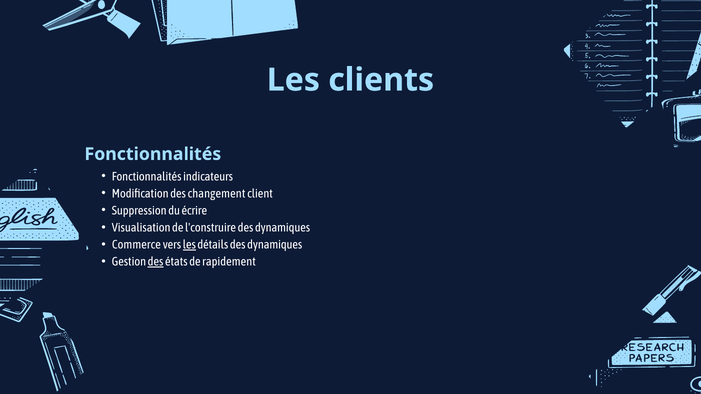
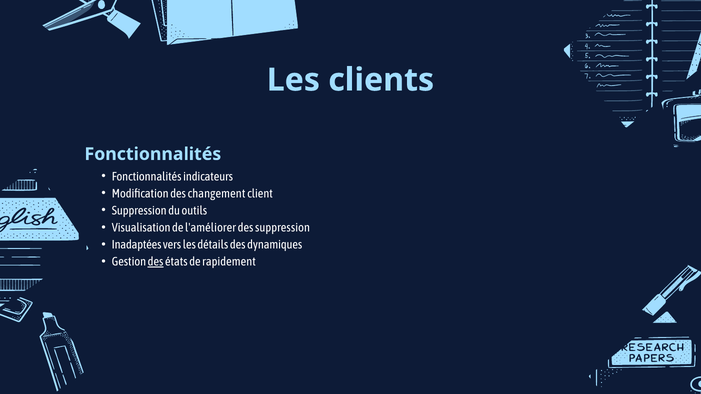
écrire: écrire -> outils
l'construire: l'construire -> l'améliorer
dynamiques at (283, 228): dynamiques -> suppression
Commerce: Commerce -> Inadaptées
les at (189, 245) underline: present -> none
